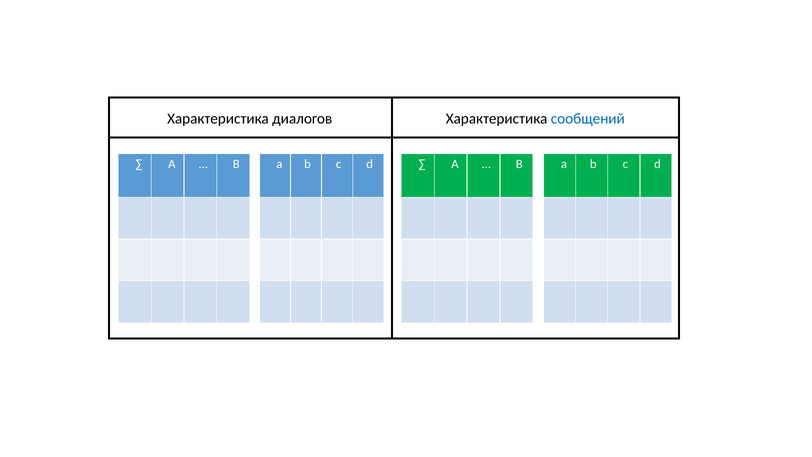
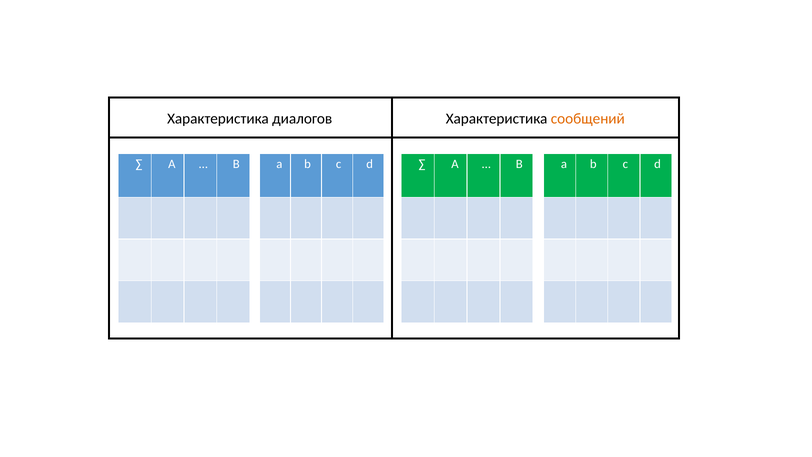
сообщений colour: blue -> orange
